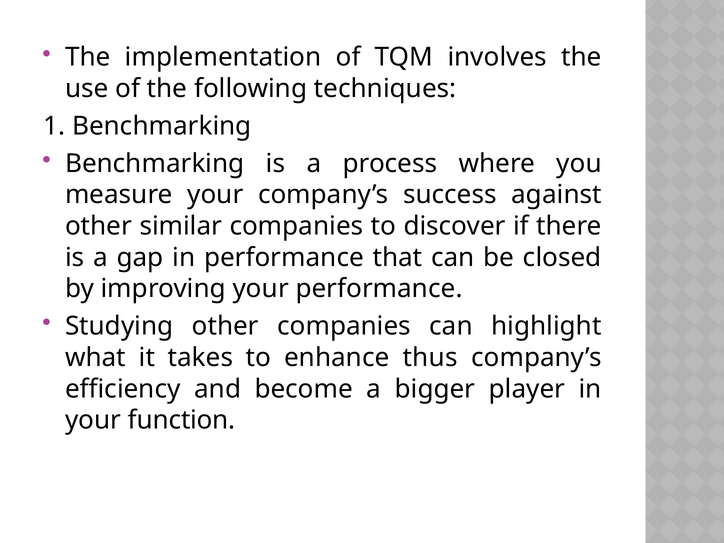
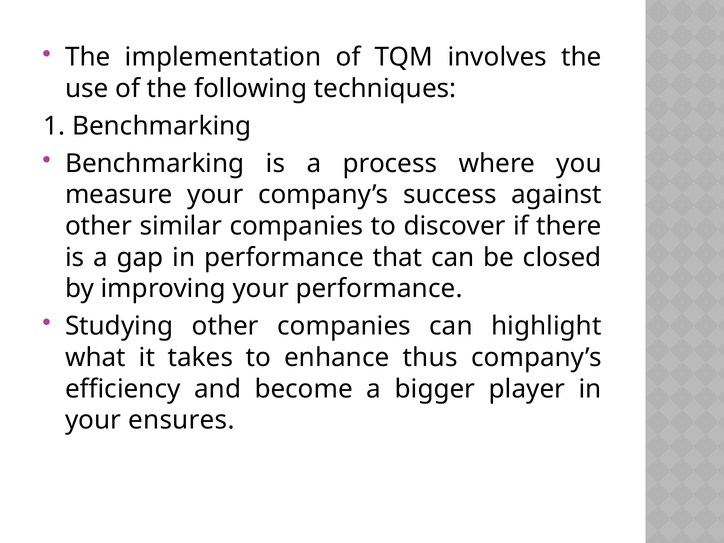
function: function -> ensures
